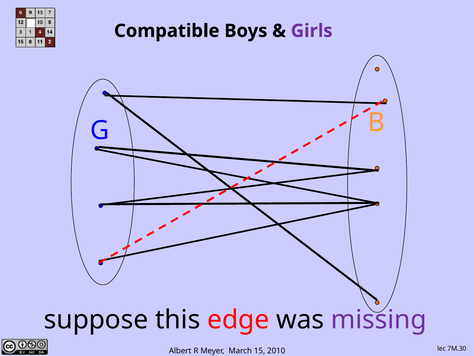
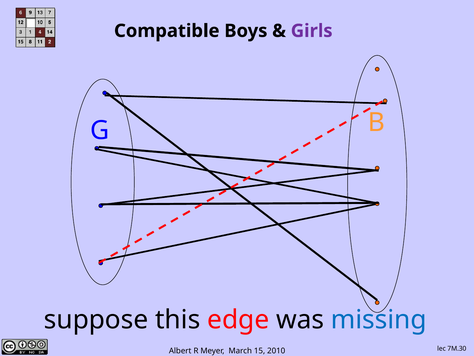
missing colour: purple -> blue
